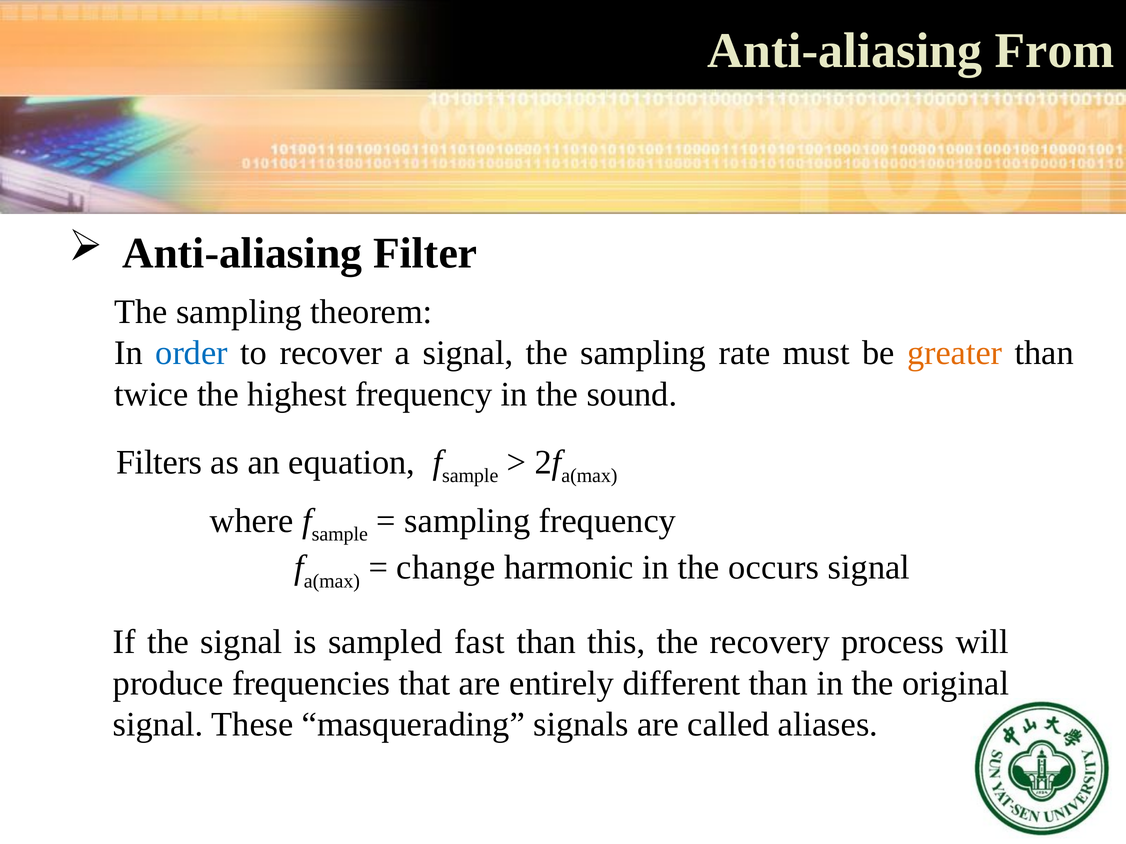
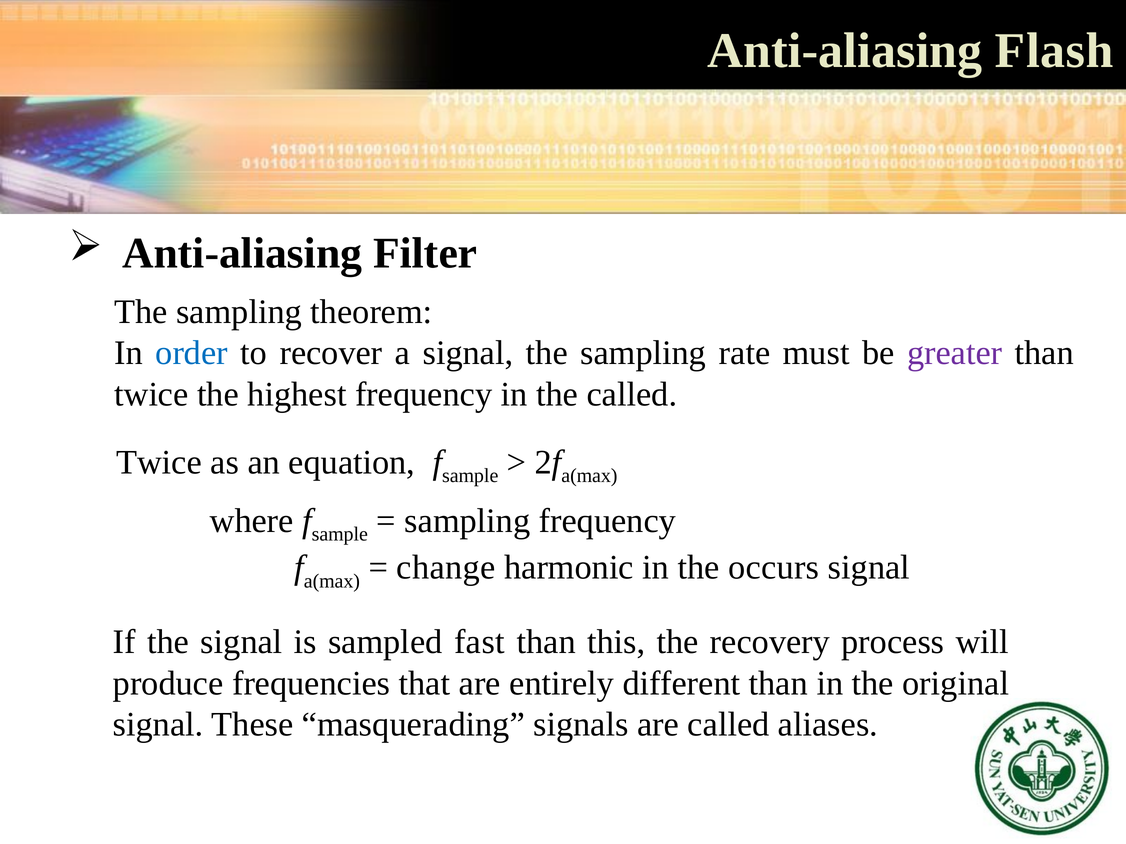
From: From -> Flash
greater colour: orange -> purple
the sound: sound -> called
Filters at (159, 463): Filters -> Twice
